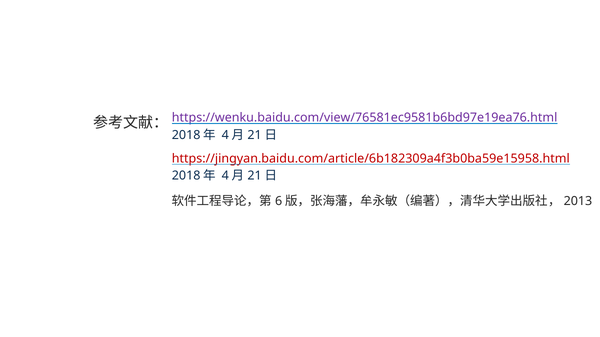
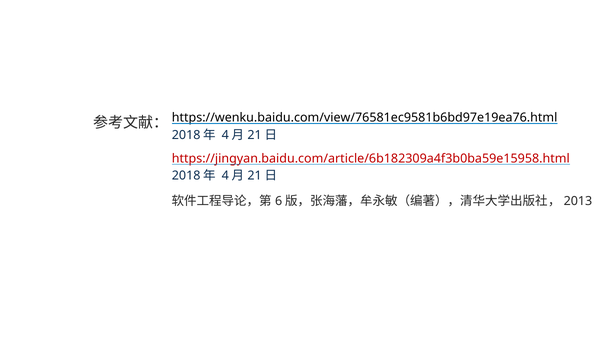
https://wenku.baidu.com/view/76581ec9581b6bd97e19ea76.html colour: purple -> black
